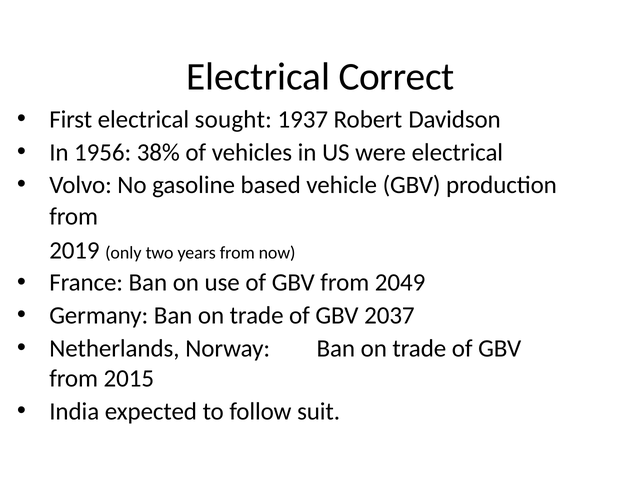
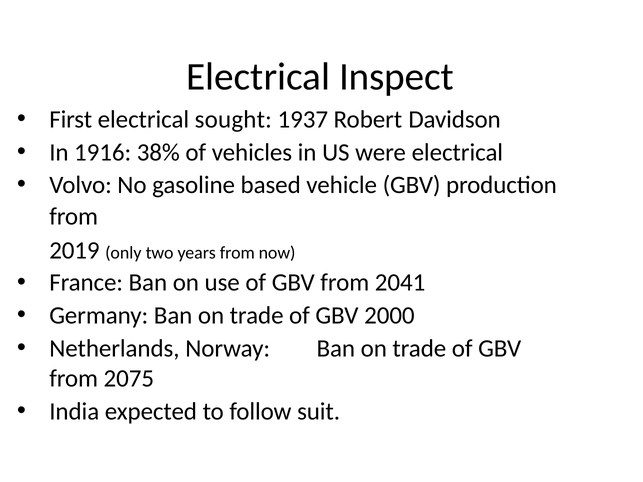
Correct: Correct -> Inspect
1956: 1956 -> 1916
2049: 2049 -> 2041
2037: 2037 -> 2000
2015: 2015 -> 2075
